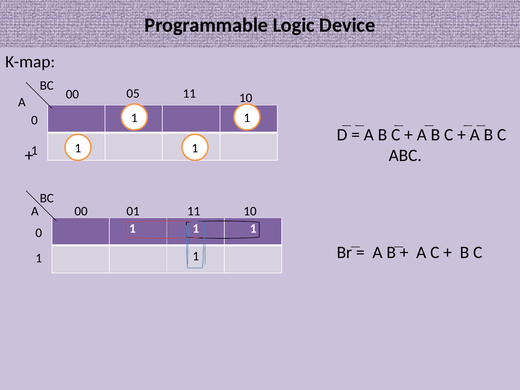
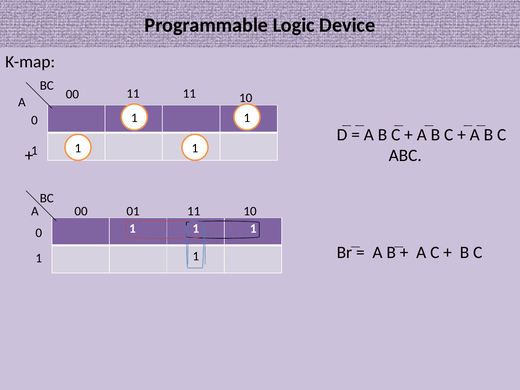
00 05: 05 -> 11
